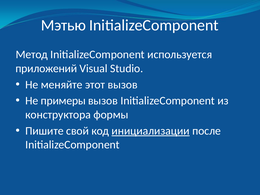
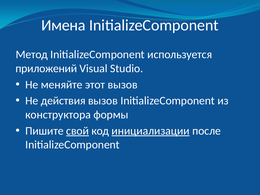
Мэтью: Мэтью -> Имена
примеры: примеры -> действия
свой underline: none -> present
